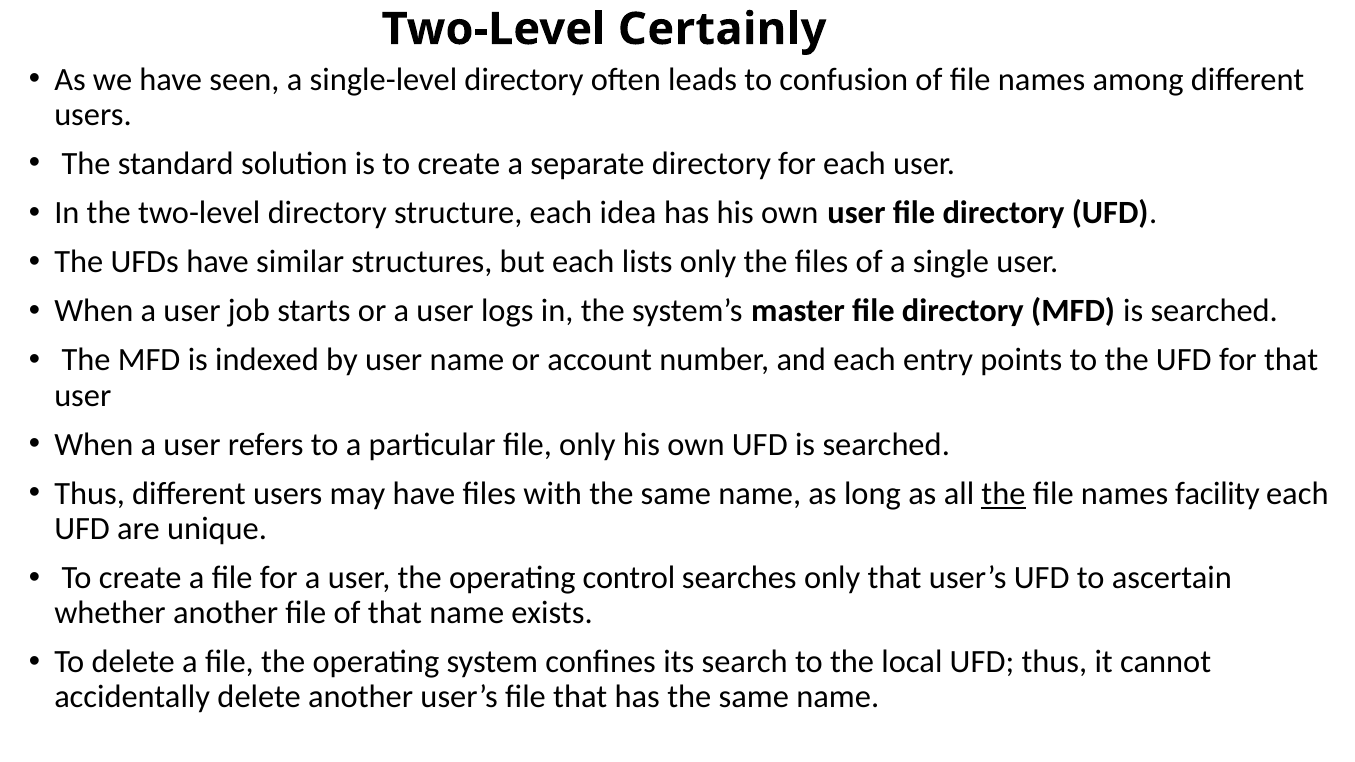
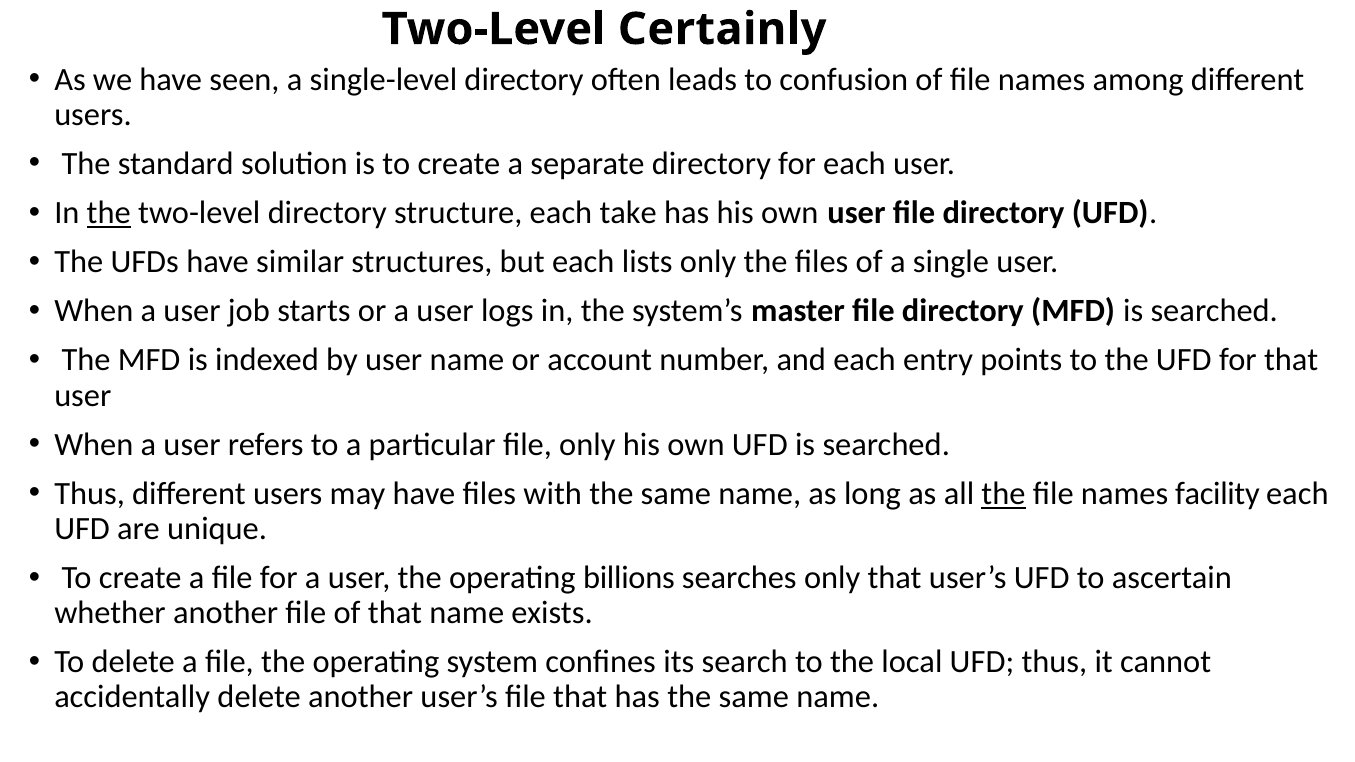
the at (109, 213) underline: none -> present
idea: idea -> take
control: control -> billions
